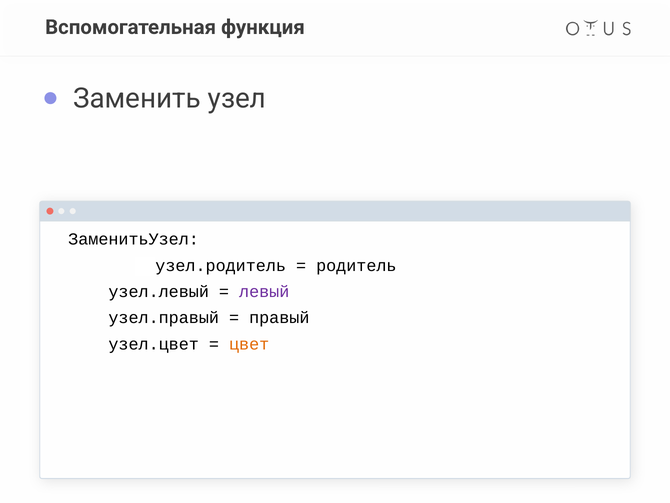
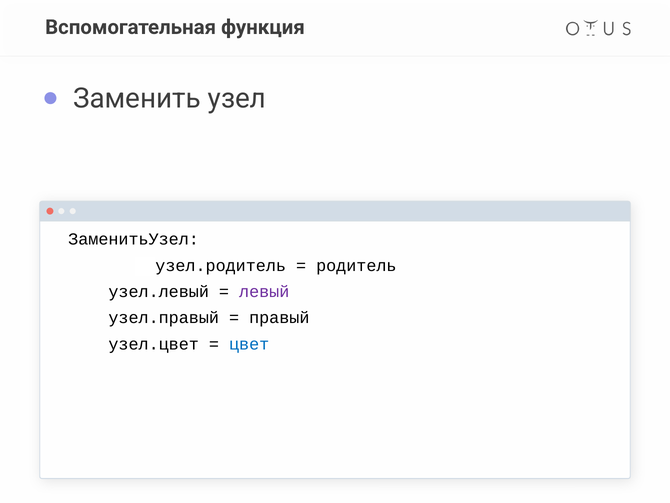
цвет colour: orange -> blue
